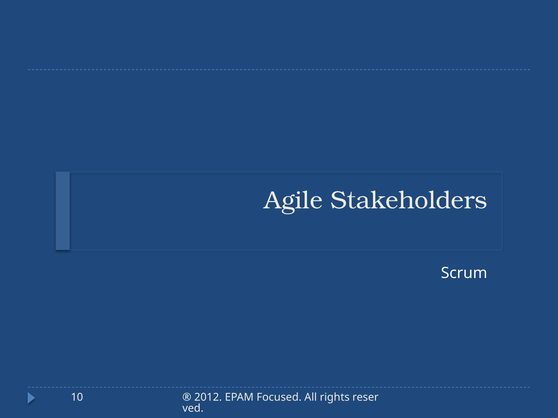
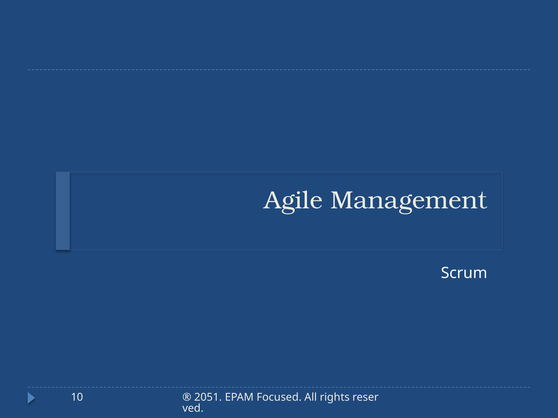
Stakeholders: Stakeholders -> Management
2012: 2012 -> 2051
